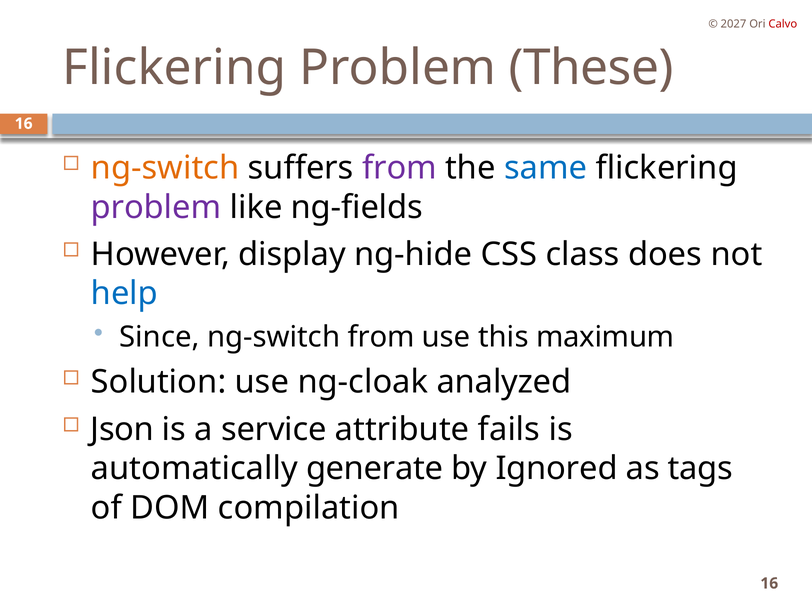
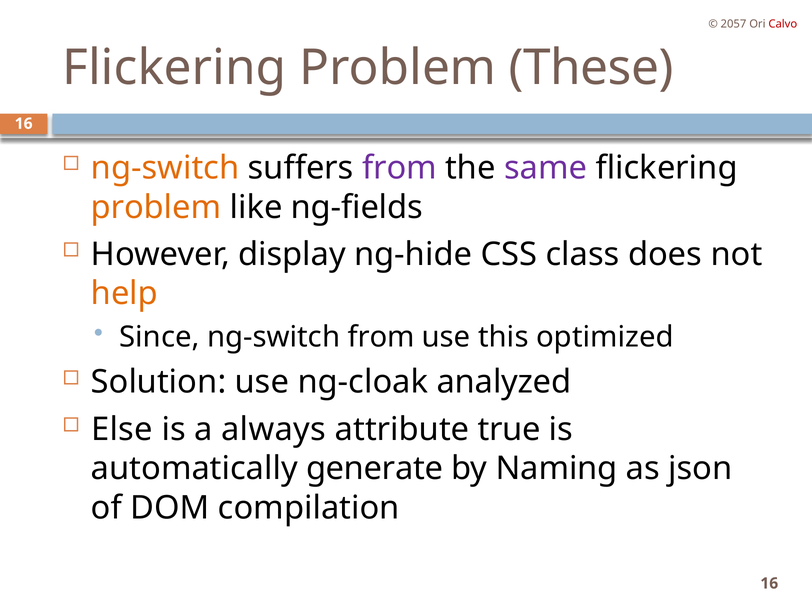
2027: 2027 -> 2057
same colour: blue -> purple
problem at (156, 207) colour: purple -> orange
help colour: blue -> orange
maximum: maximum -> optimized
Json: Json -> Else
service: service -> always
fails: fails -> true
Ignored: Ignored -> Naming
tags: tags -> json
